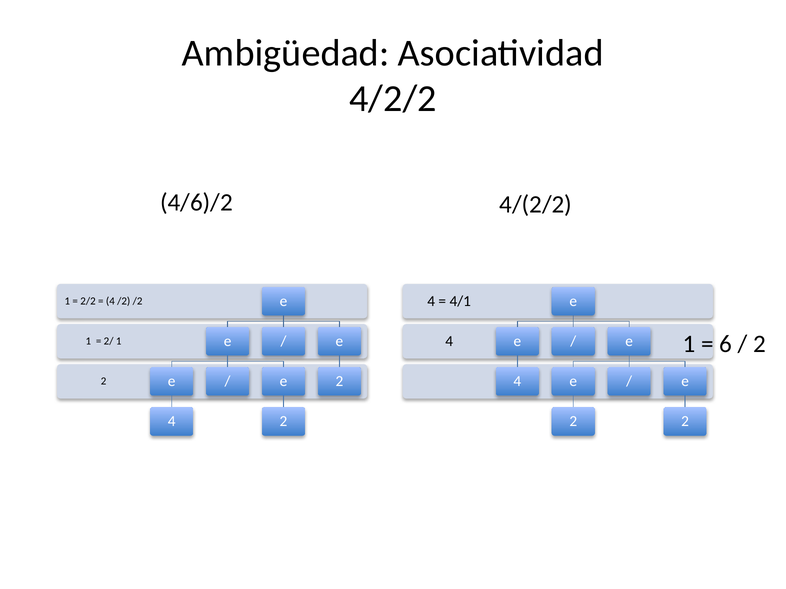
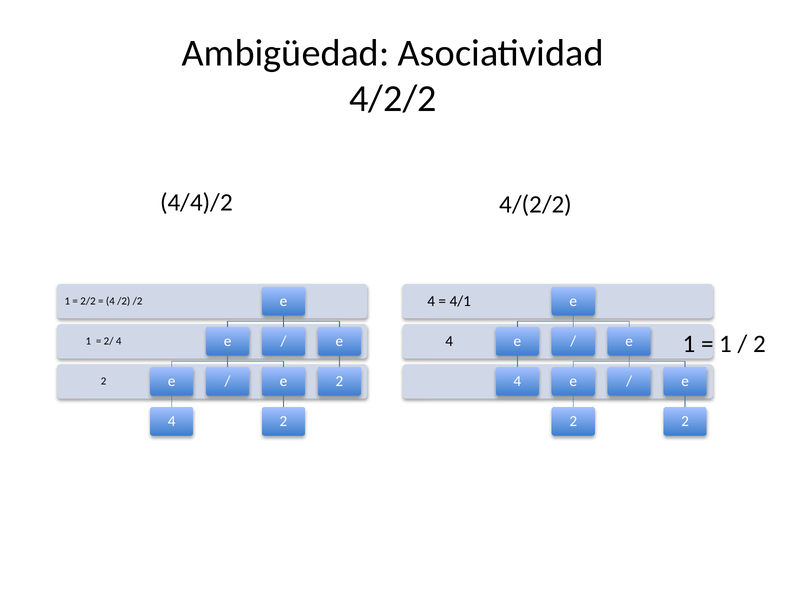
4/6)/2: 4/6)/2 -> 4/4)/2
6 at (726, 344): 6 -> 1
1 at (119, 341): 1 -> 4
